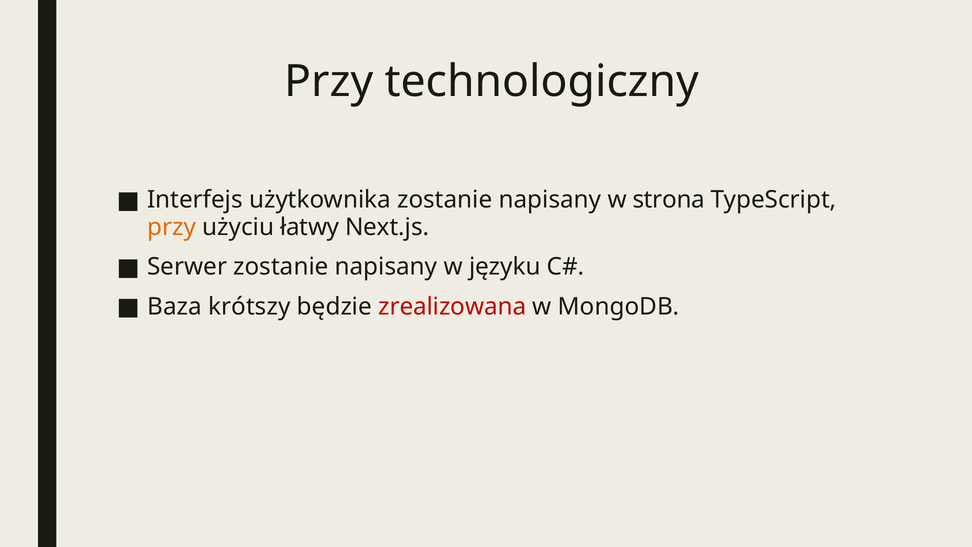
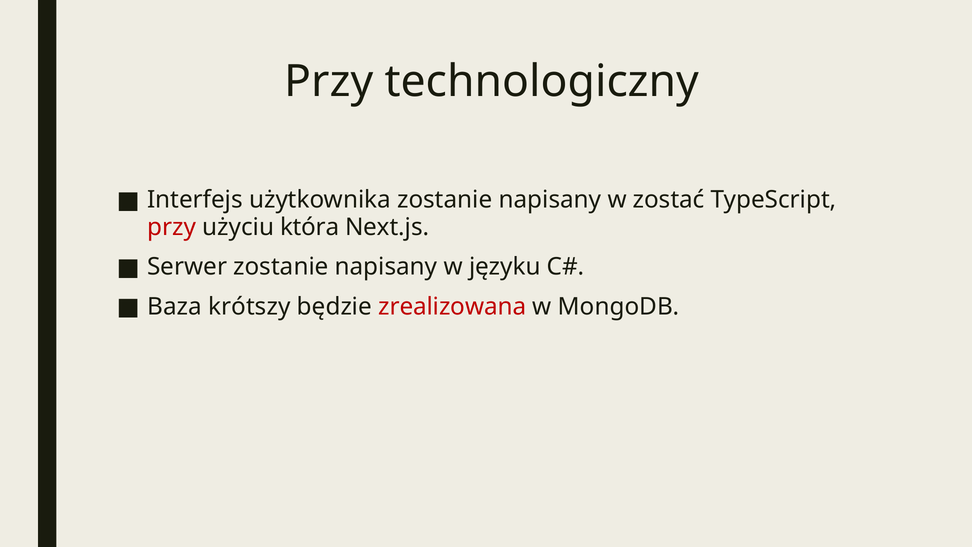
strona: strona -> zostać
przy at (172, 227) colour: orange -> red
łatwy: łatwy -> która
